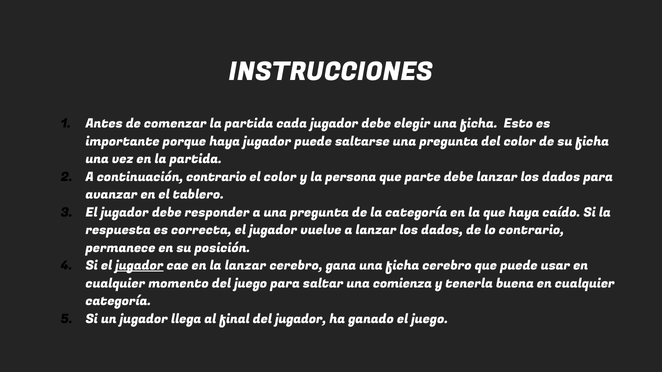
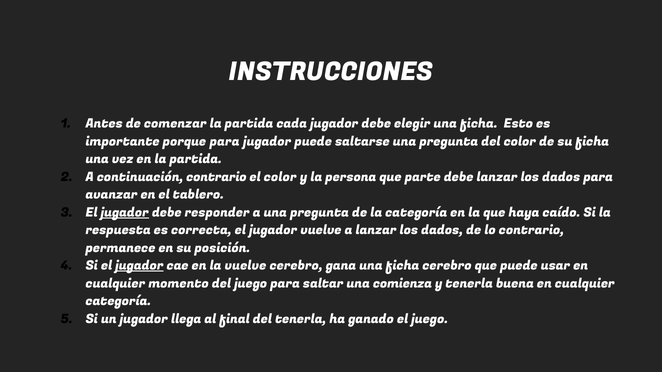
porque haya: haya -> para
jugador at (125, 213) underline: none -> present
la lanzar: lanzar -> vuelve
del jugador: jugador -> tenerla
